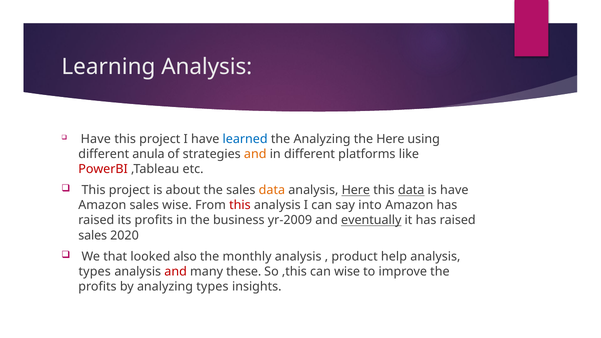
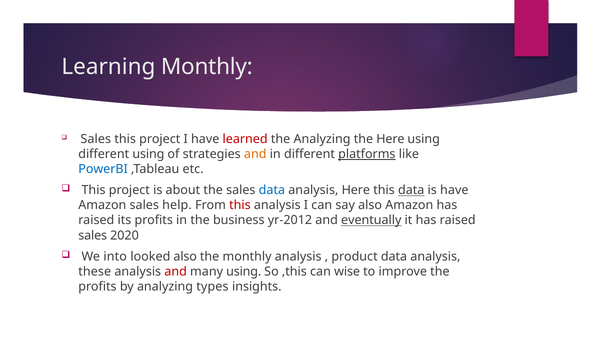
Learning Analysis: Analysis -> Monthly
Have at (96, 139): Have -> Sales
learned colour: blue -> red
different anula: anula -> using
platforms underline: none -> present
PowerBI colour: red -> blue
data at (272, 190) colour: orange -> blue
Here at (356, 190) underline: present -> none
sales wise: wise -> help
say into: into -> also
yr-2009: yr-2009 -> yr-2012
that: that -> into
product help: help -> data
types at (95, 272): types -> these
many these: these -> using
